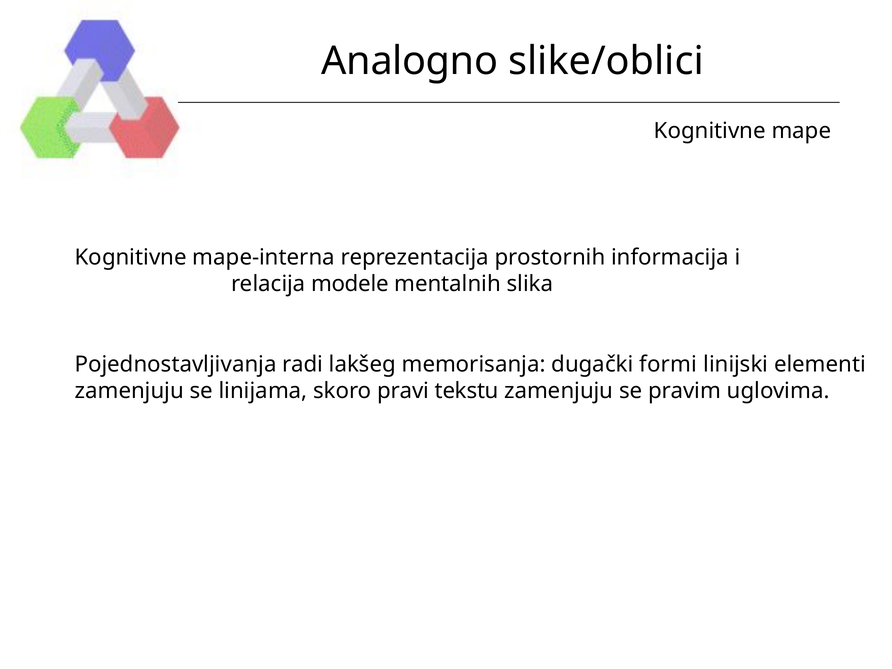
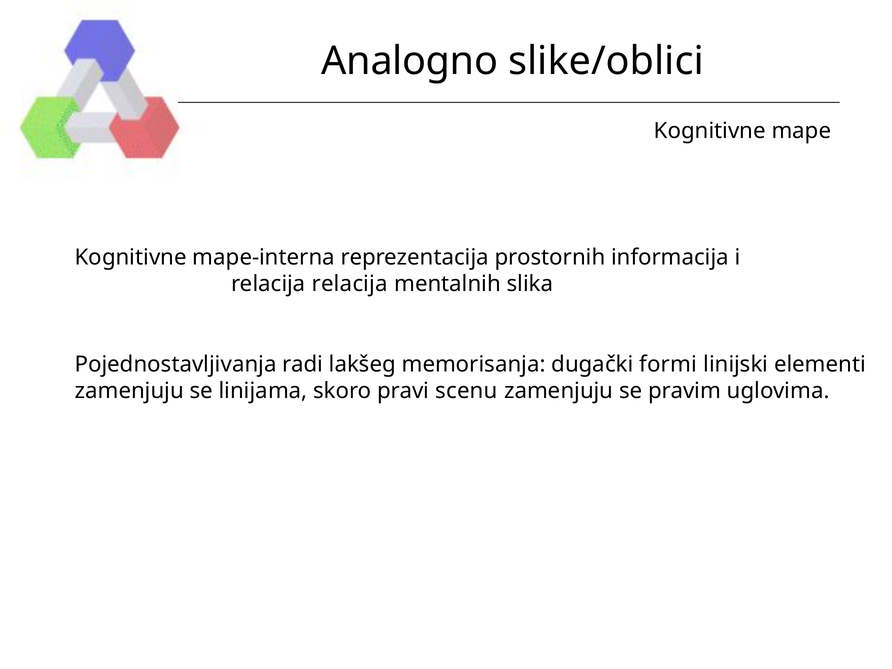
relacija modele: modele -> relacija
tekstu: tekstu -> scenu
